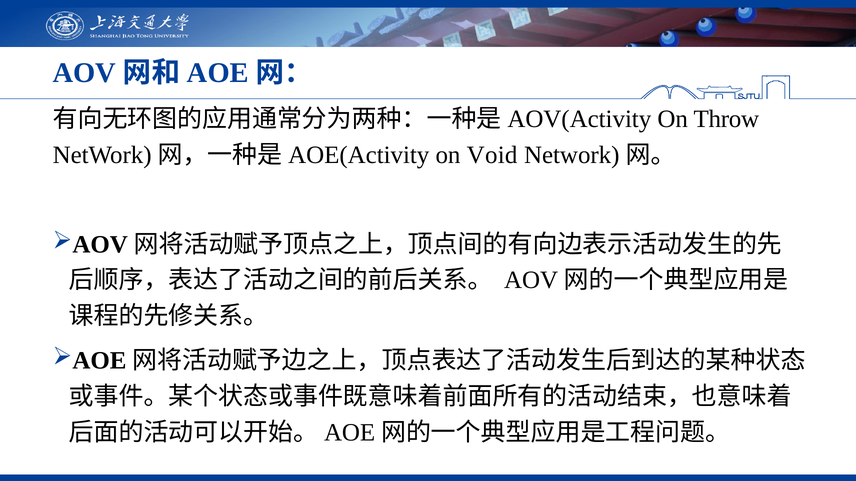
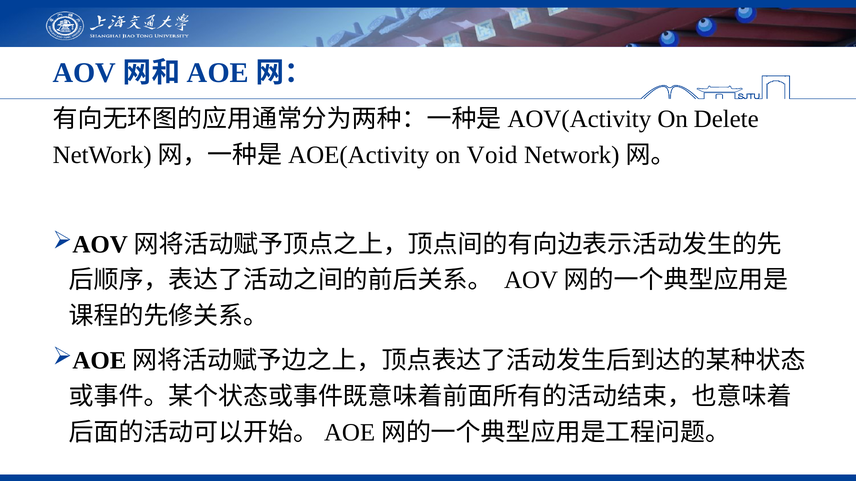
Throw: Throw -> Delete
